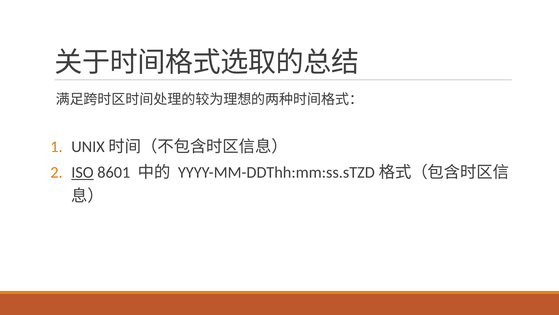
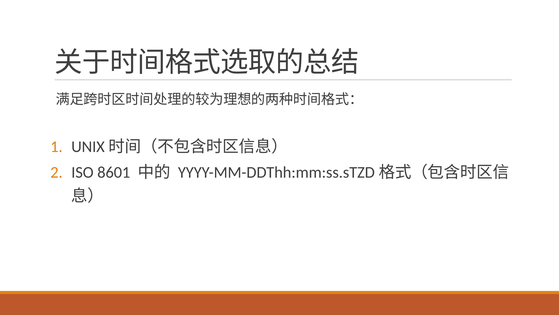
ISO underline: present -> none
